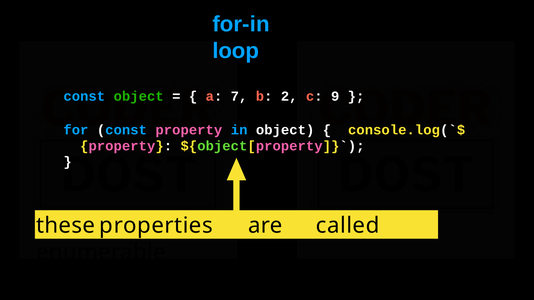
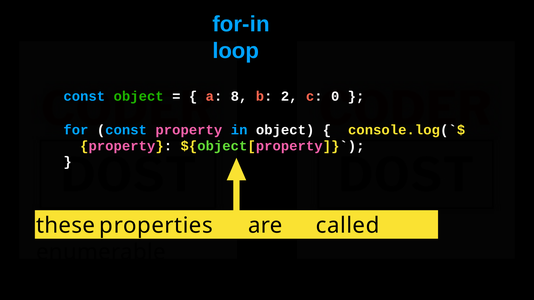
7: 7 -> 8
9: 9 -> 0
